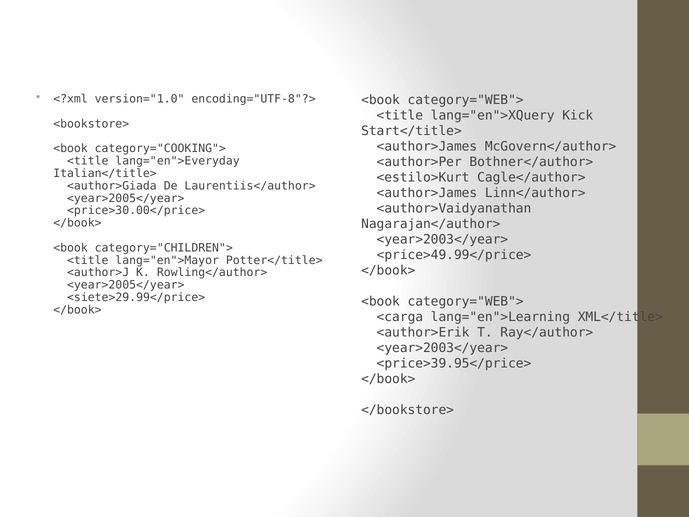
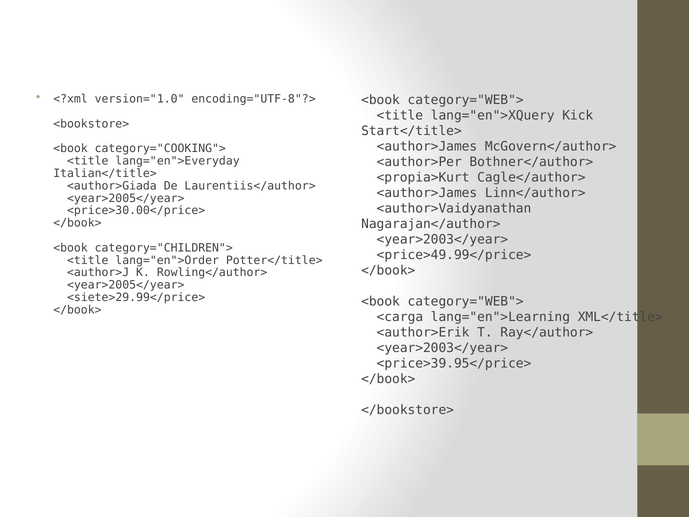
<estilo>Kurt: <estilo>Kurt -> <propia>Kurt
lang="en">Mayor: lang="en">Mayor -> lang="en">Order
